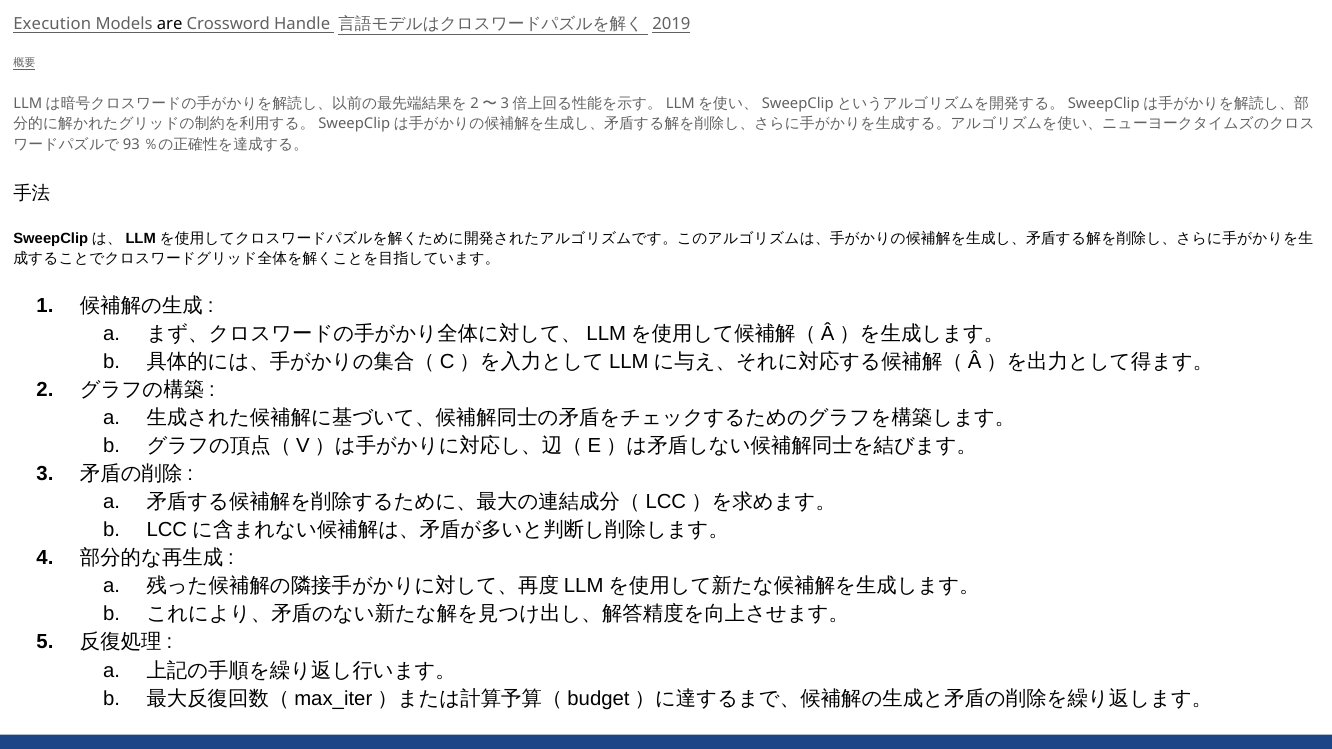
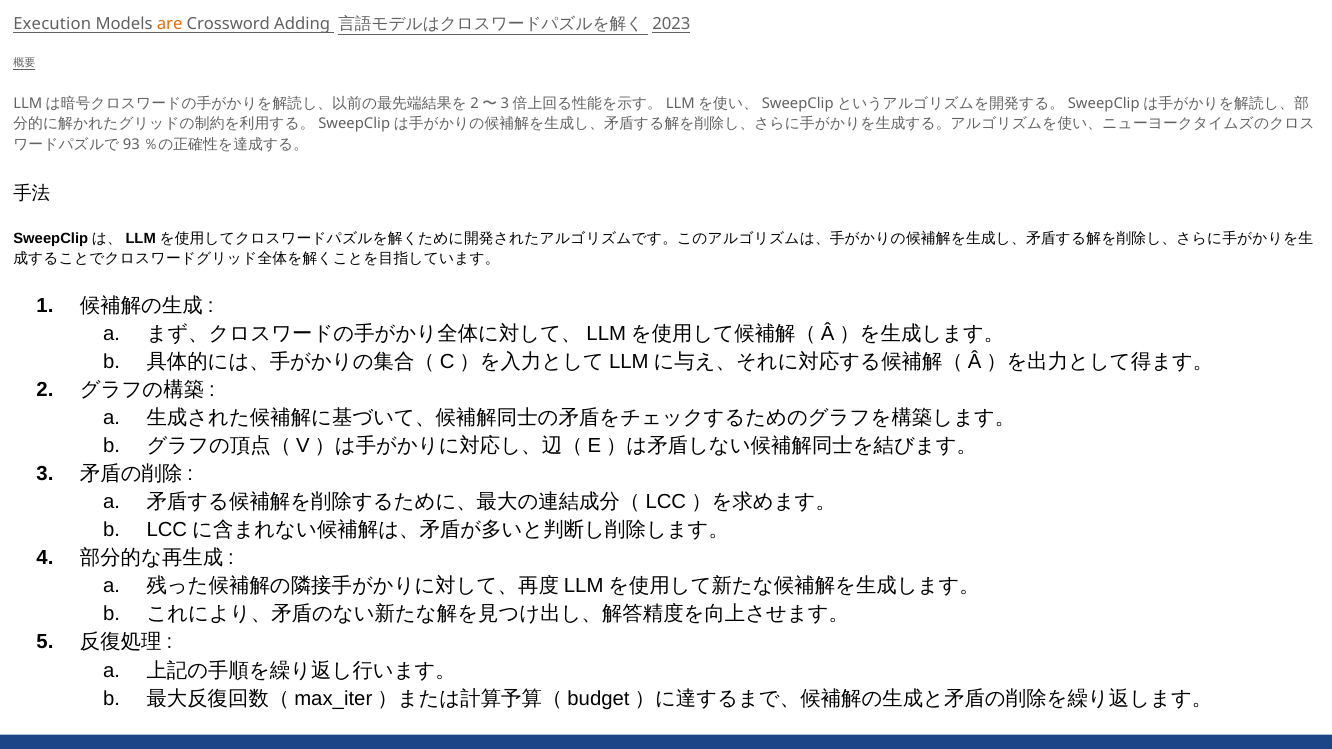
are colour: black -> orange
Handle: Handle -> Adding
2019: 2019 -> 2023
